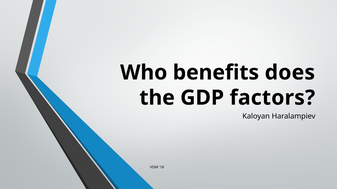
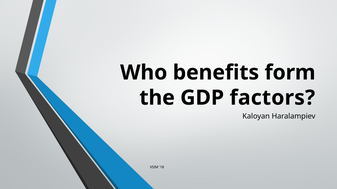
does: does -> form
